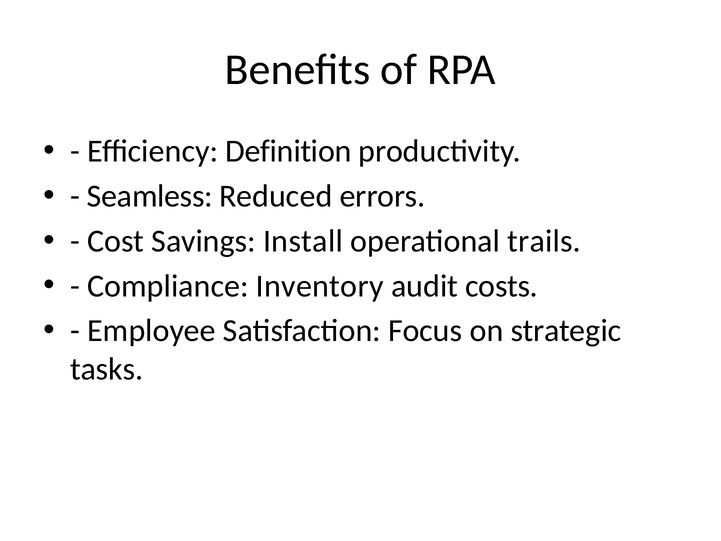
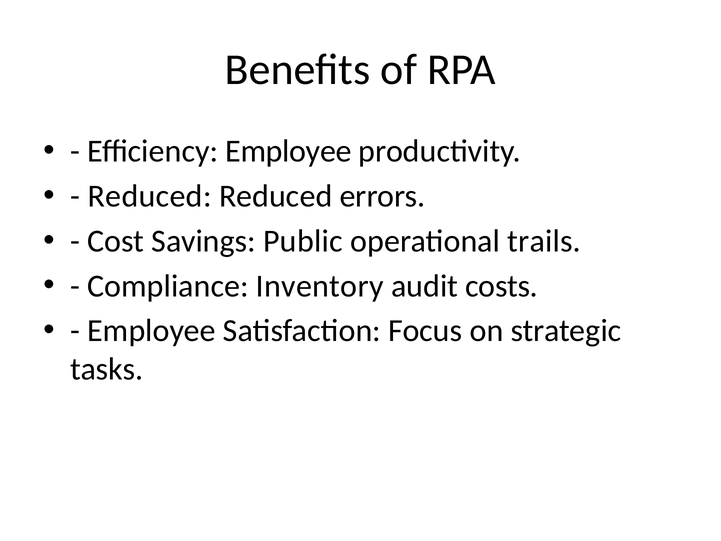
Efficiency Definition: Definition -> Employee
Seamless at (150, 196): Seamless -> Reduced
Install: Install -> Public
